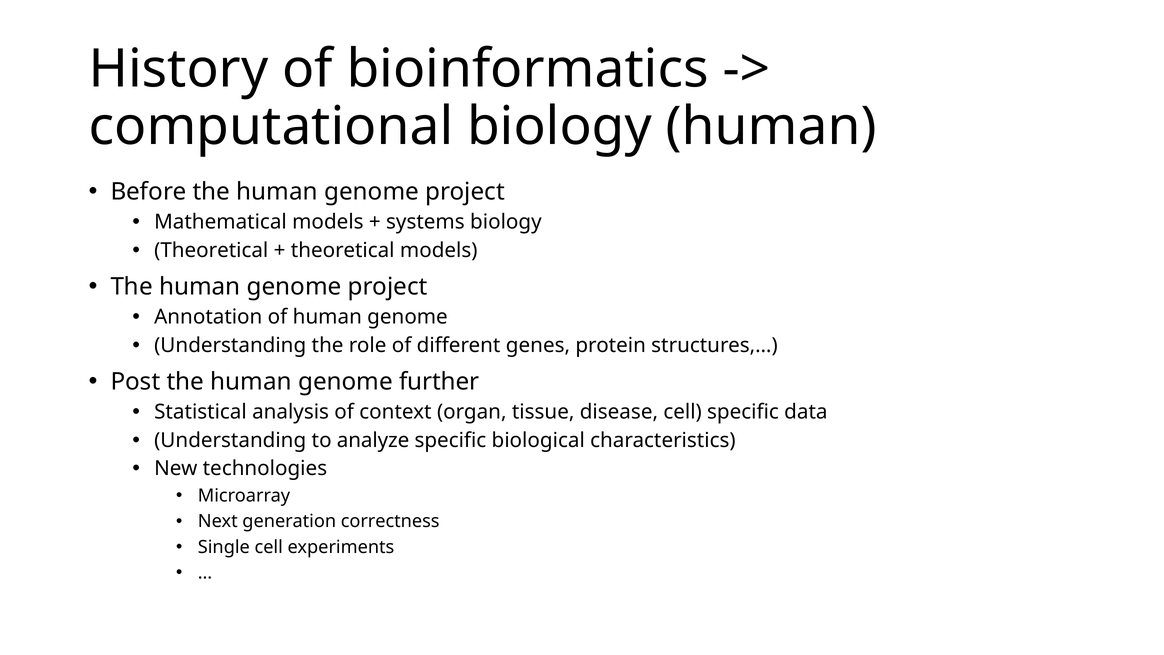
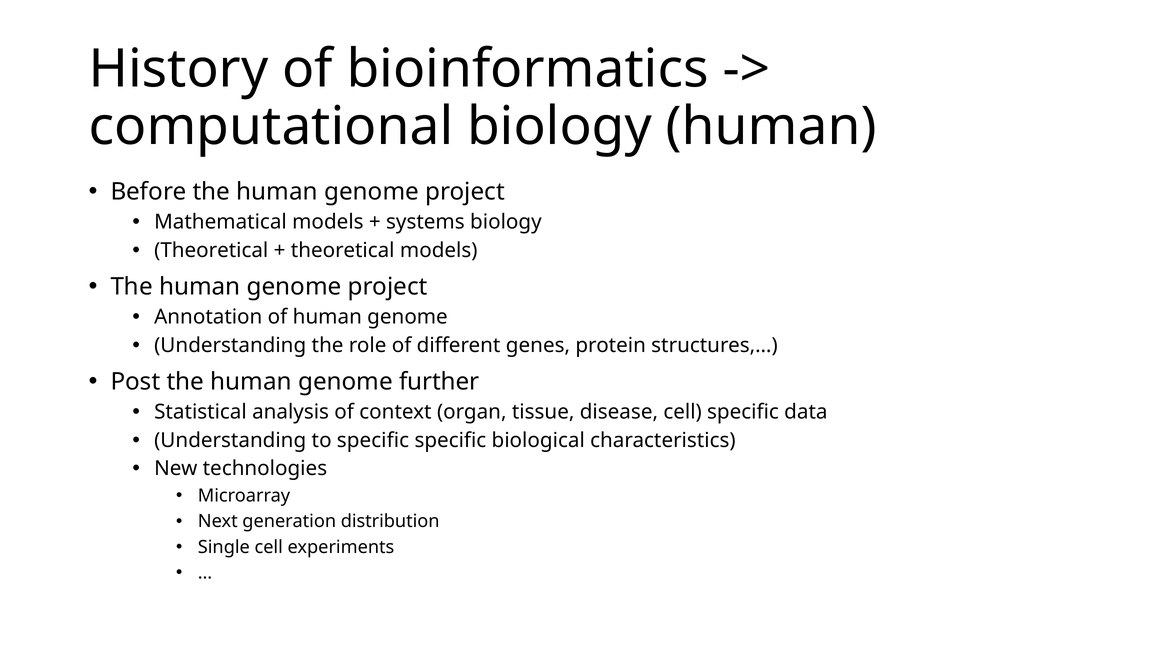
to analyze: analyze -> specific
correctness: correctness -> distribution
